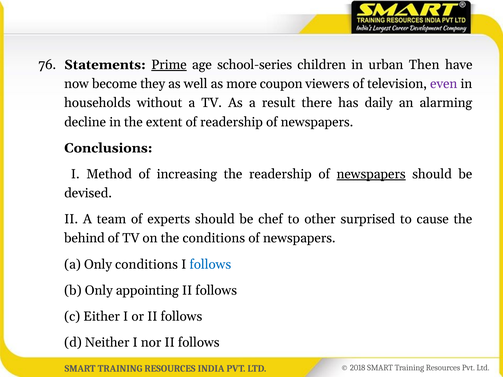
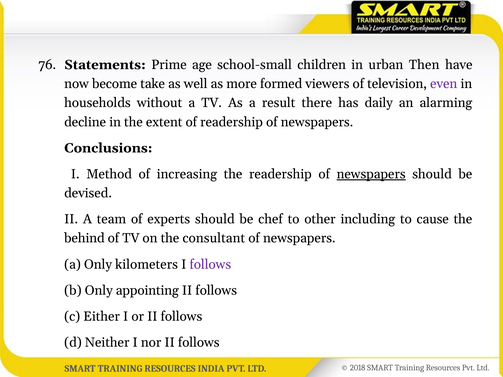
Prime underline: present -> none
school-series: school-series -> school-small
they: they -> take
coupon: coupon -> formed
surprised: surprised -> including
the conditions: conditions -> consultant
Only conditions: conditions -> kilometers
follows at (210, 265) colour: blue -> purple
